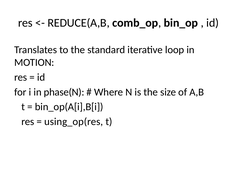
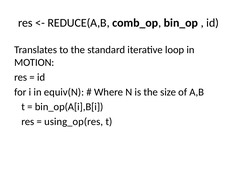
phase(N: phase(N -> equiv(N
